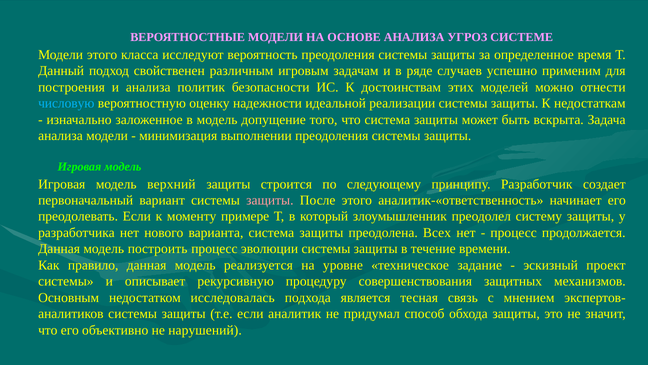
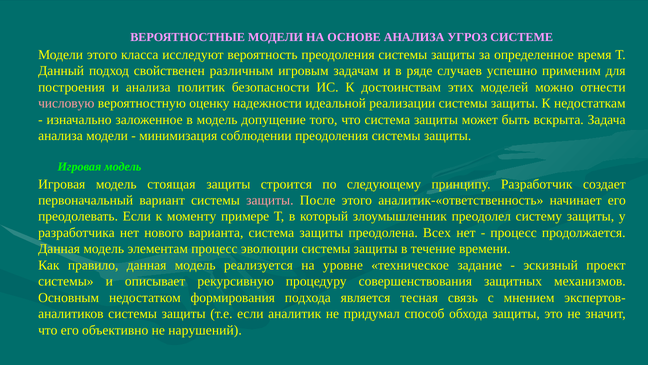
числовую colour: light blue -> pink
выполнении: выполнении -> соблюдении
верхний: верхний -> стоящая
построить: построить -> элементам
исследовалась: исследовалась -> формирования
